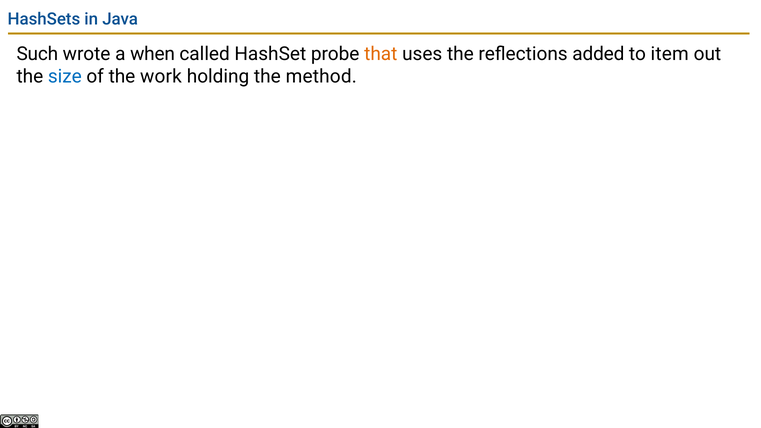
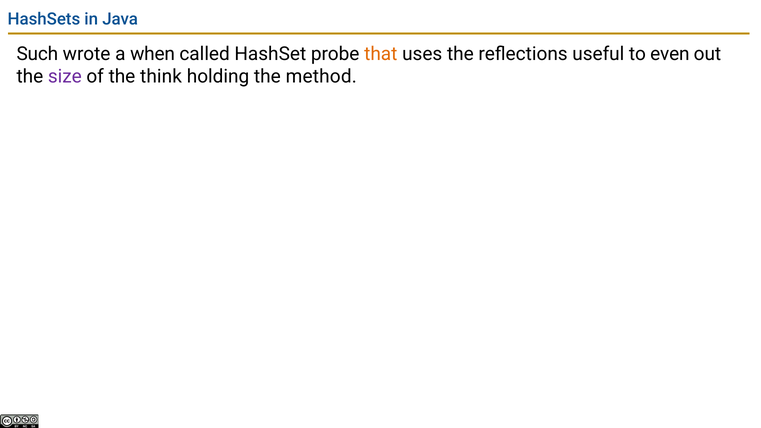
added: added -> useful
item: item -> even
size colour: blue -> purple
work: work -> think
